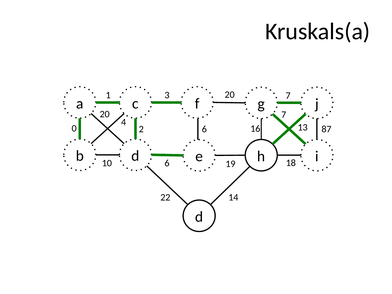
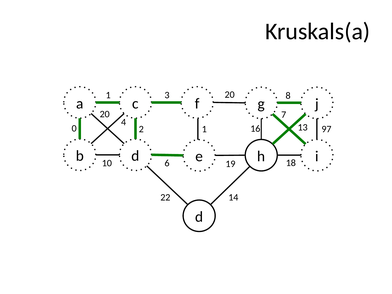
20 7: 7 -> 8
87: 87 -> 97
2 6: 6 -> 1
